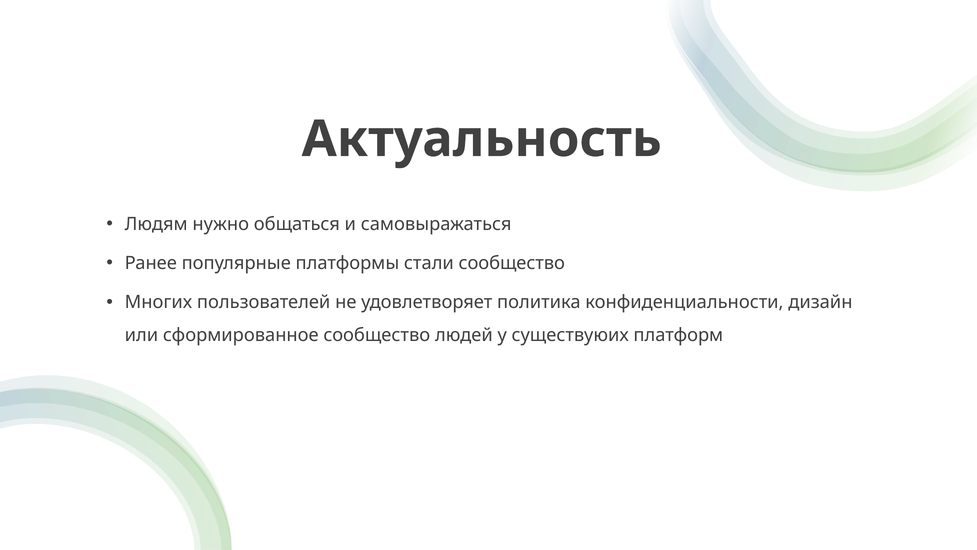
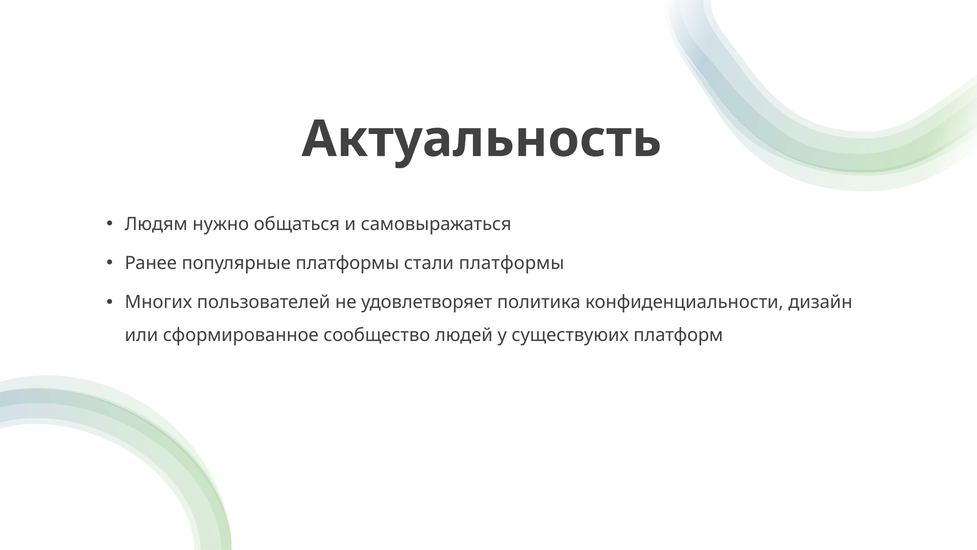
стали сообщество: сообщество -> платформы
